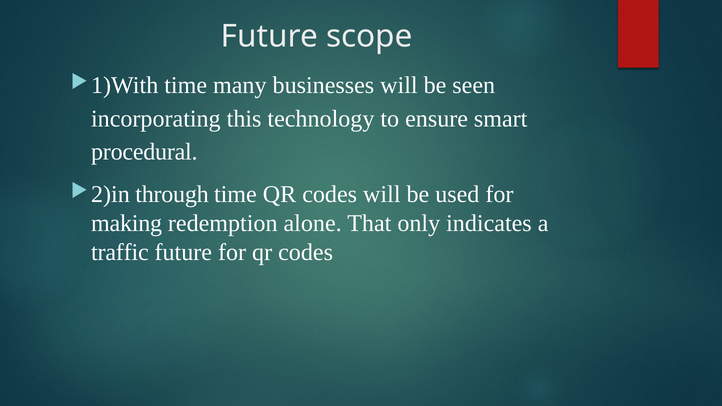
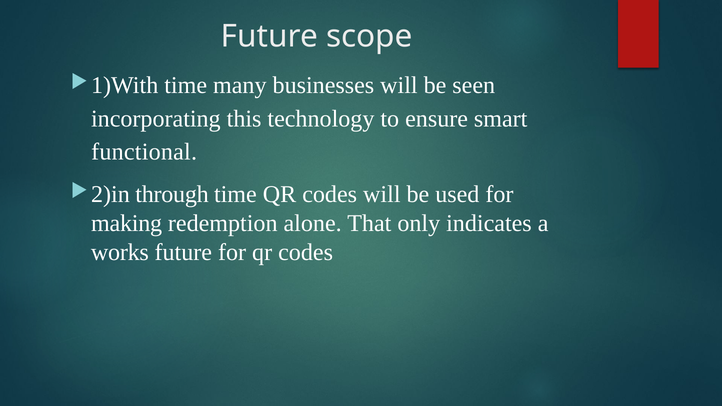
procedural: procedural -> functional
traffic: traffic -> works
